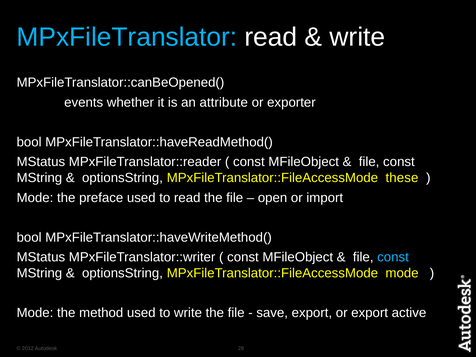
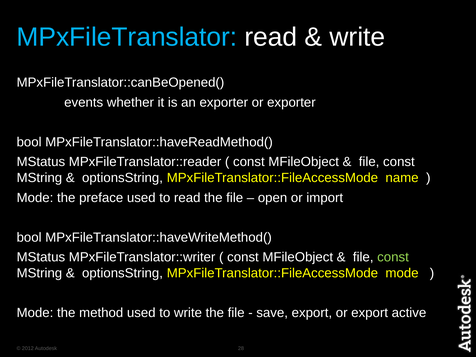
an attribute: attribute -> exporter
these: these -> name
const at (393, 257) colour: light blue -> light green
